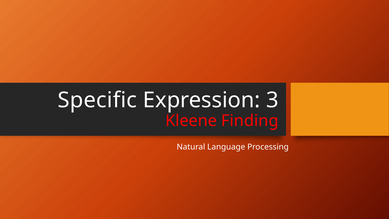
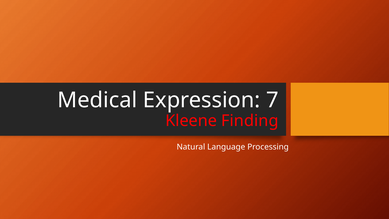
Specific: Specific -> Medical
3: 3 -> 7
